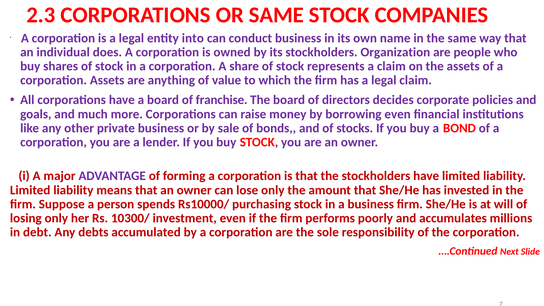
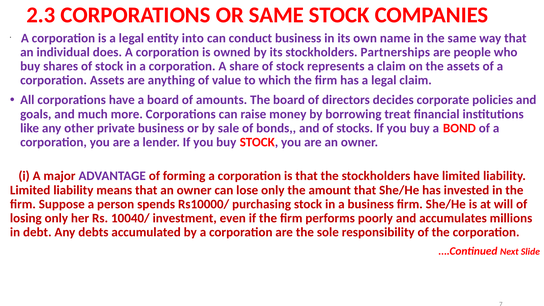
Organization: Organization -> Partnerships
franchise: franchise -> amounts
borrowing even: even -> treat
10300/: 10300/ -> 10040/
